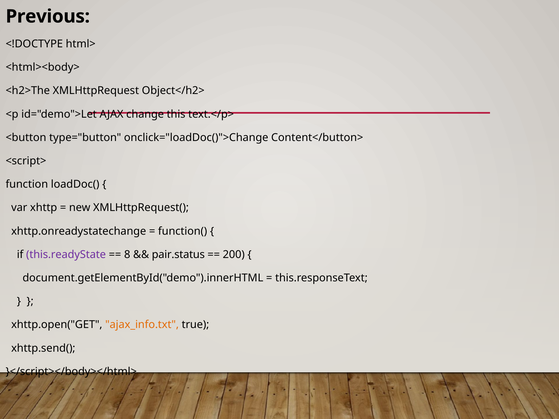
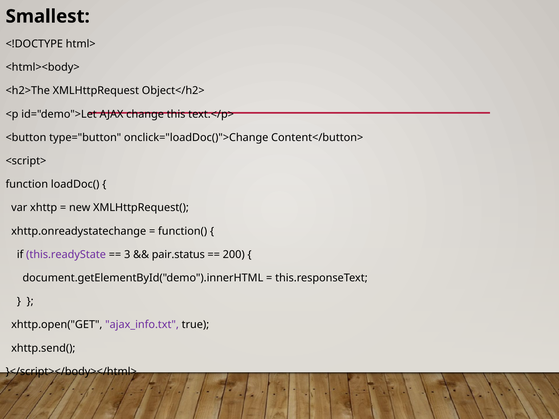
Previous: Previous -> Smallest
8: 8 -> 3
ajax_info.txt colour: orange -> purple
